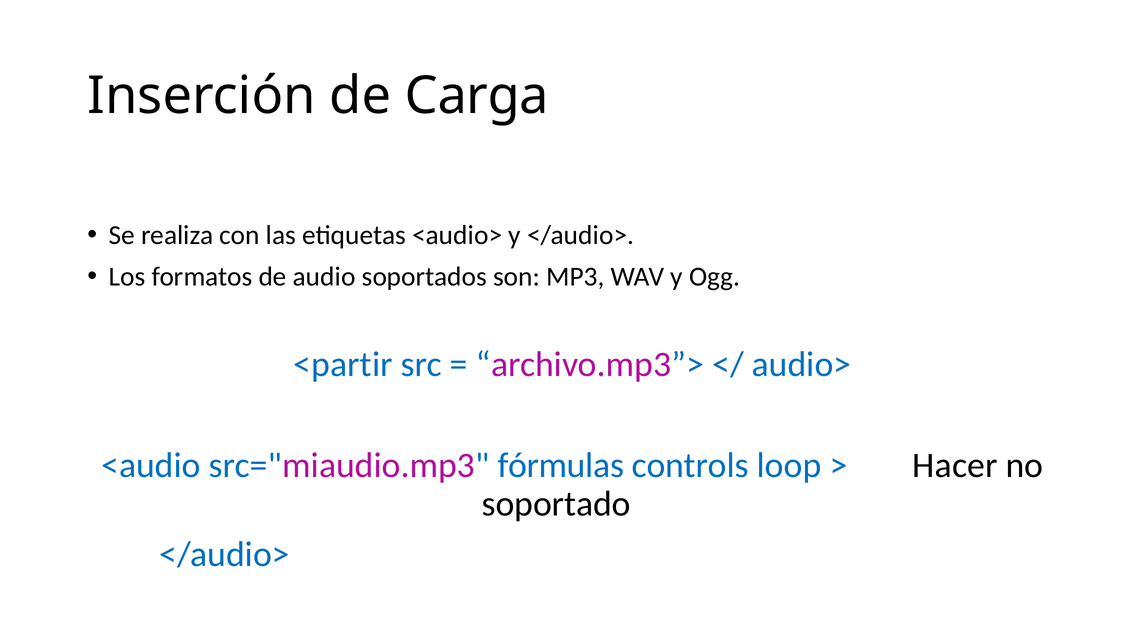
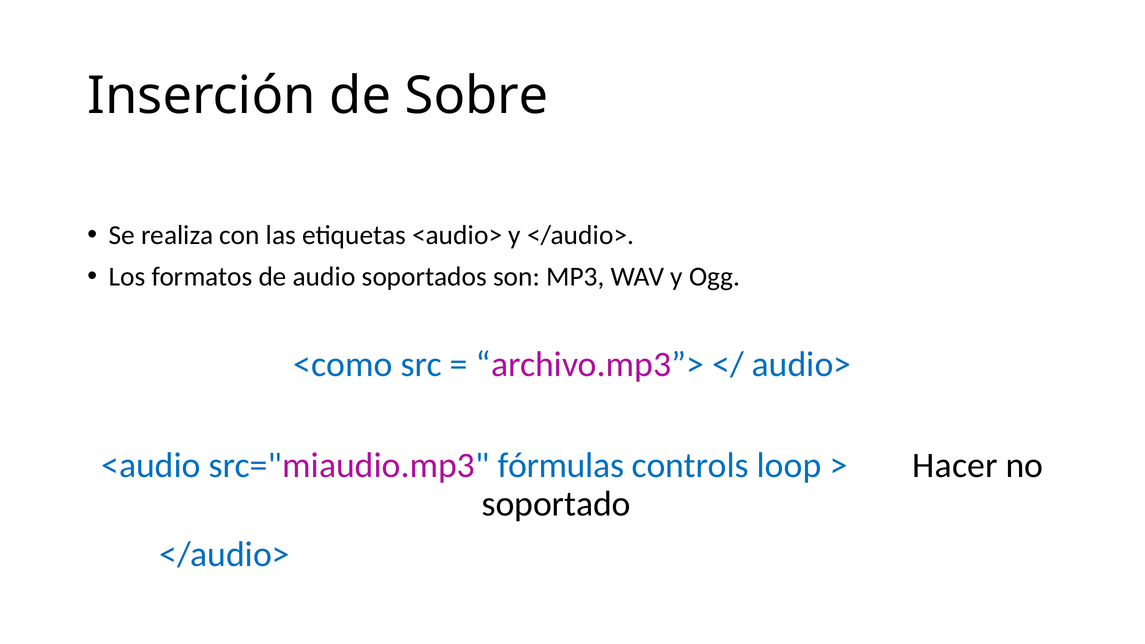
Carga: Carga -> Sobre
<partir: <partir -> <como
